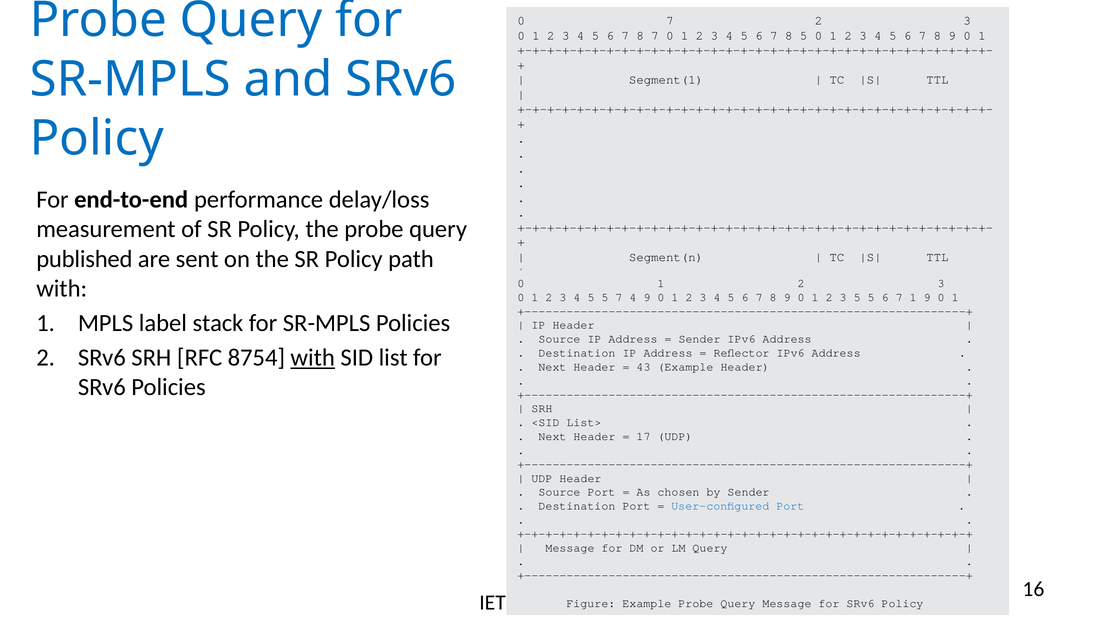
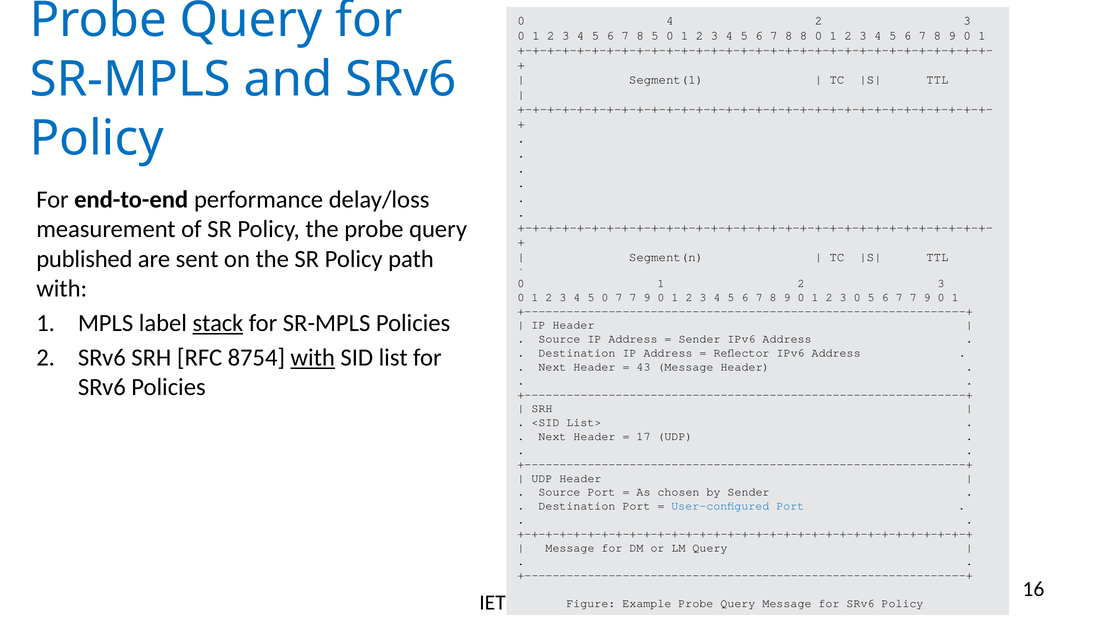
0 7: 7 -> 4
8 7: 7 -> 5
8 5: 5 -> 8
4 5 5: 5 -> 0
4 at (633, 297): 4 -> 7
5 at (857, 297): 5 -> 0
6 7 1: 1 -> 7
stack underline: none -> present
43 Example: Example -> Message
